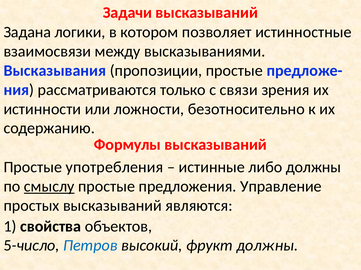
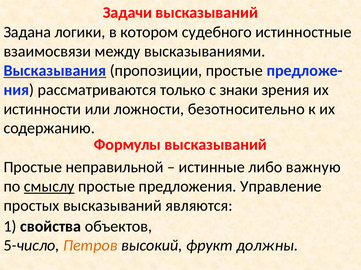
позволяет: позволяет -> судебного
Высказывания underline: none -> present
связи: связи -> знаки
употребления: употребления -> неправильной
либо должны: должны -> важную
Петров colour: blue -> orange
